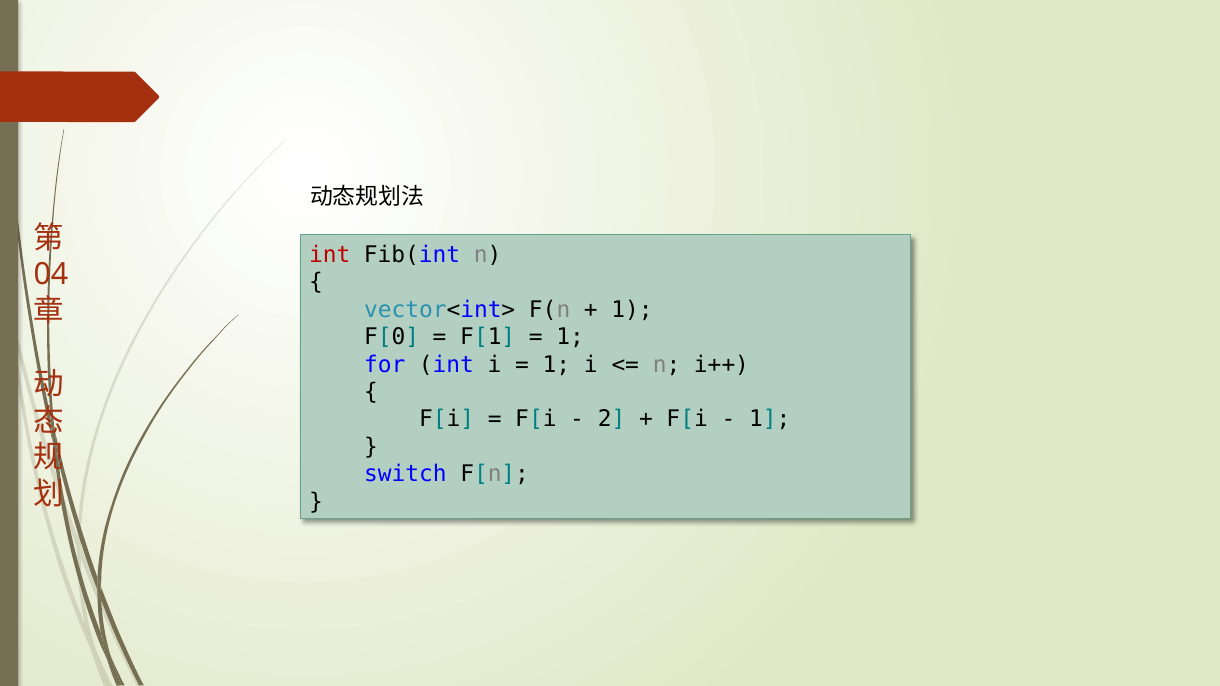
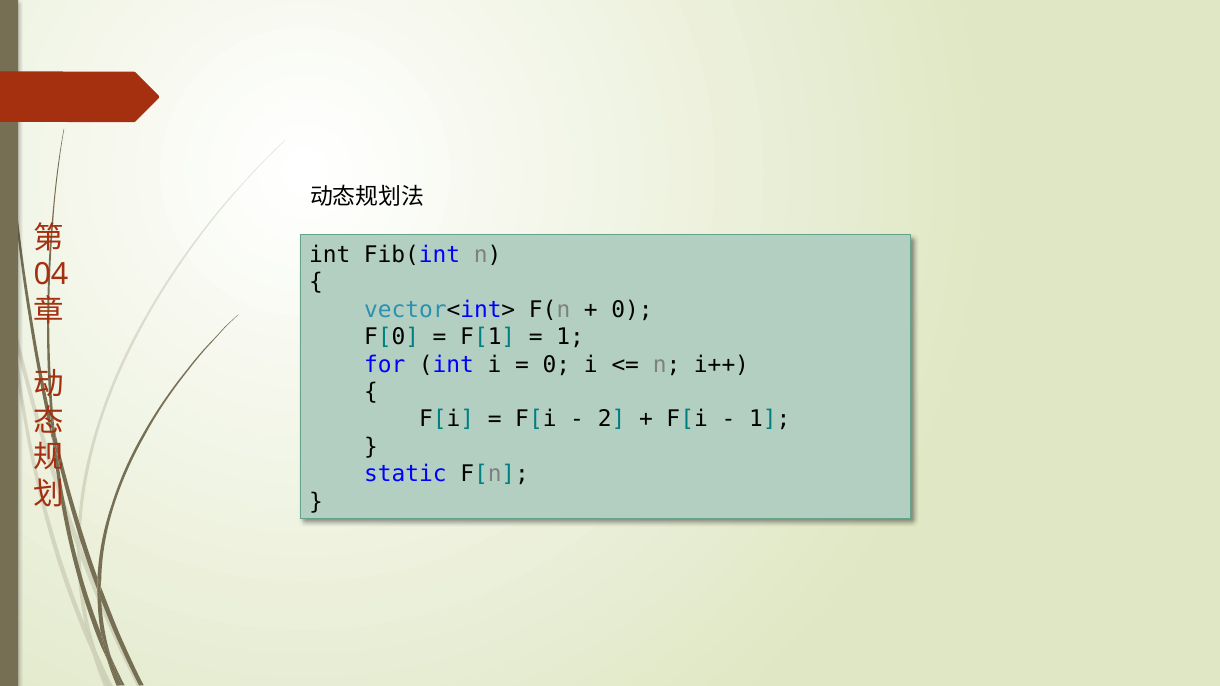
int at (330, 255) colour: red -> black
1 at (632, 310): 1 -> 0
1 at (556, 365): 1 -> 0
switch: switch -> static
